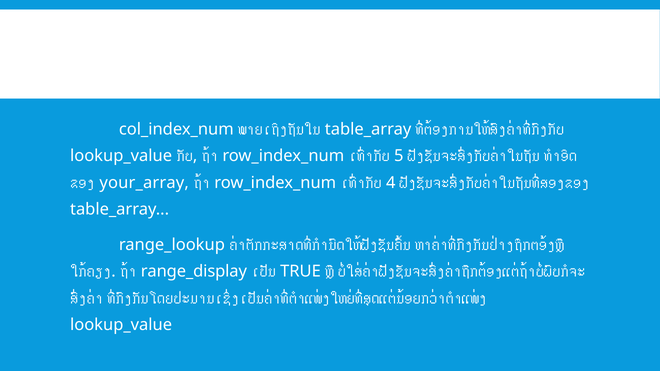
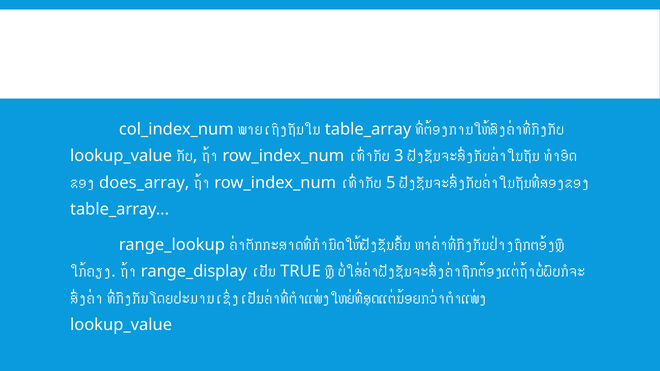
5: 5 -> 3
your_array: your_array -> does_array
4: 4 -> 5
